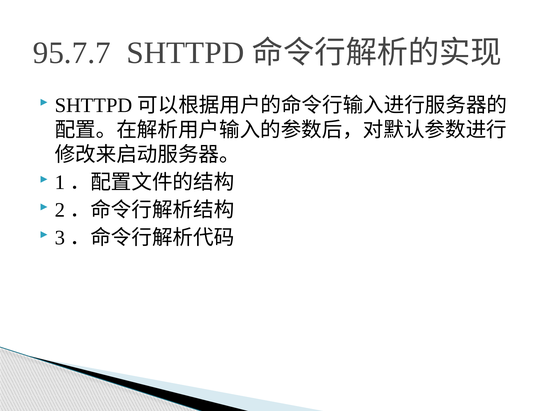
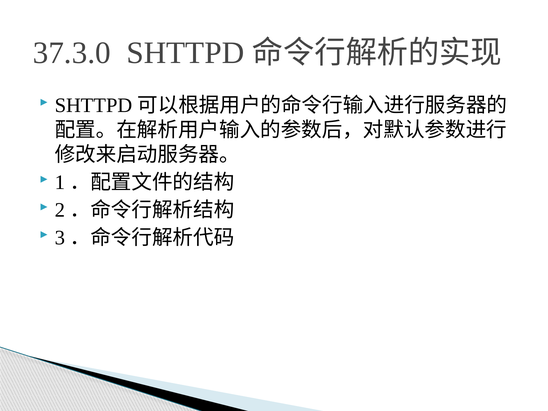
95.7.7: 95.7.7 -> 37.3.0
